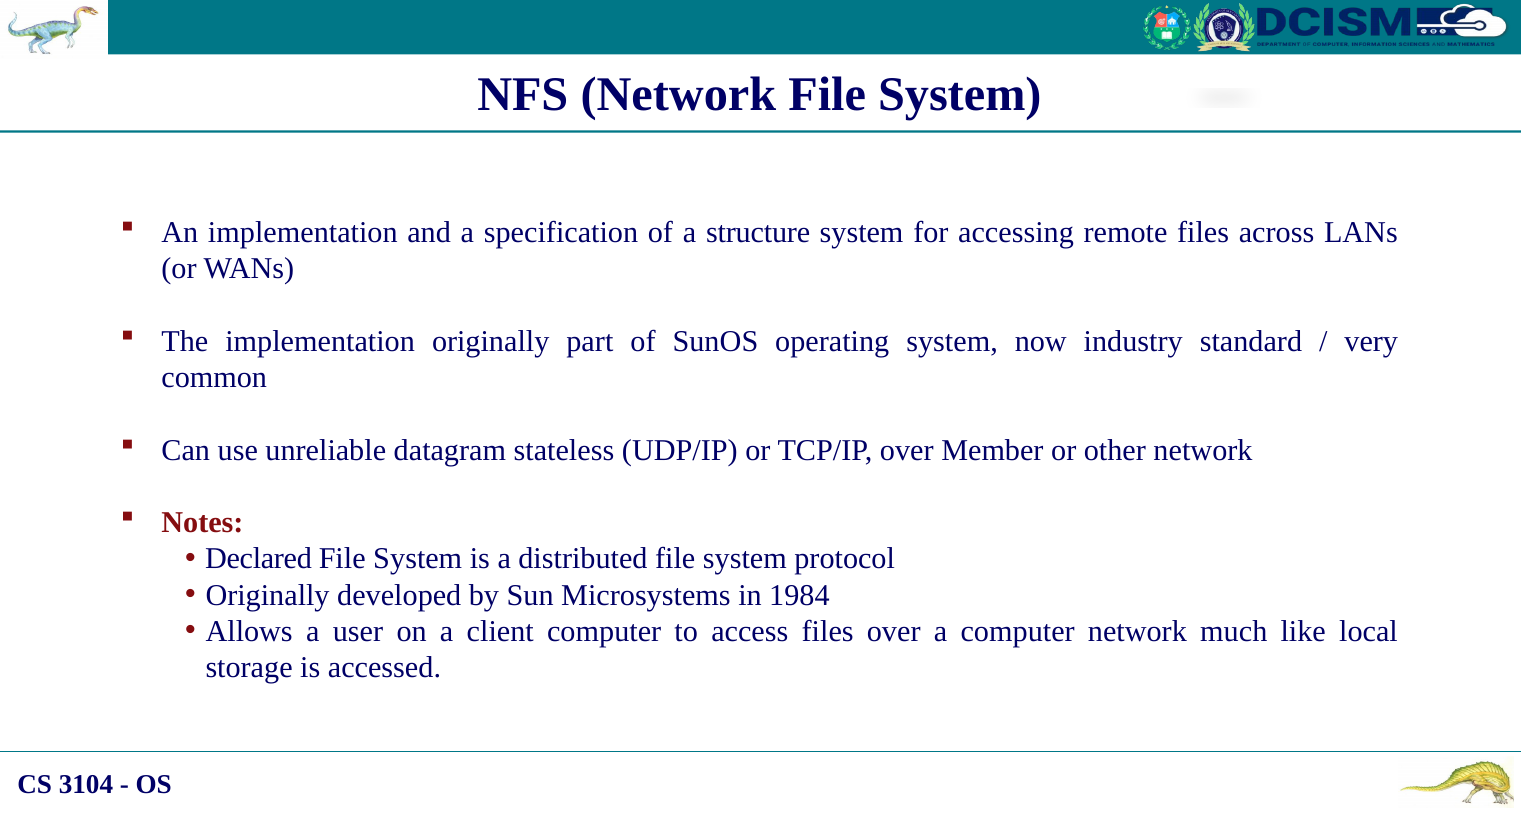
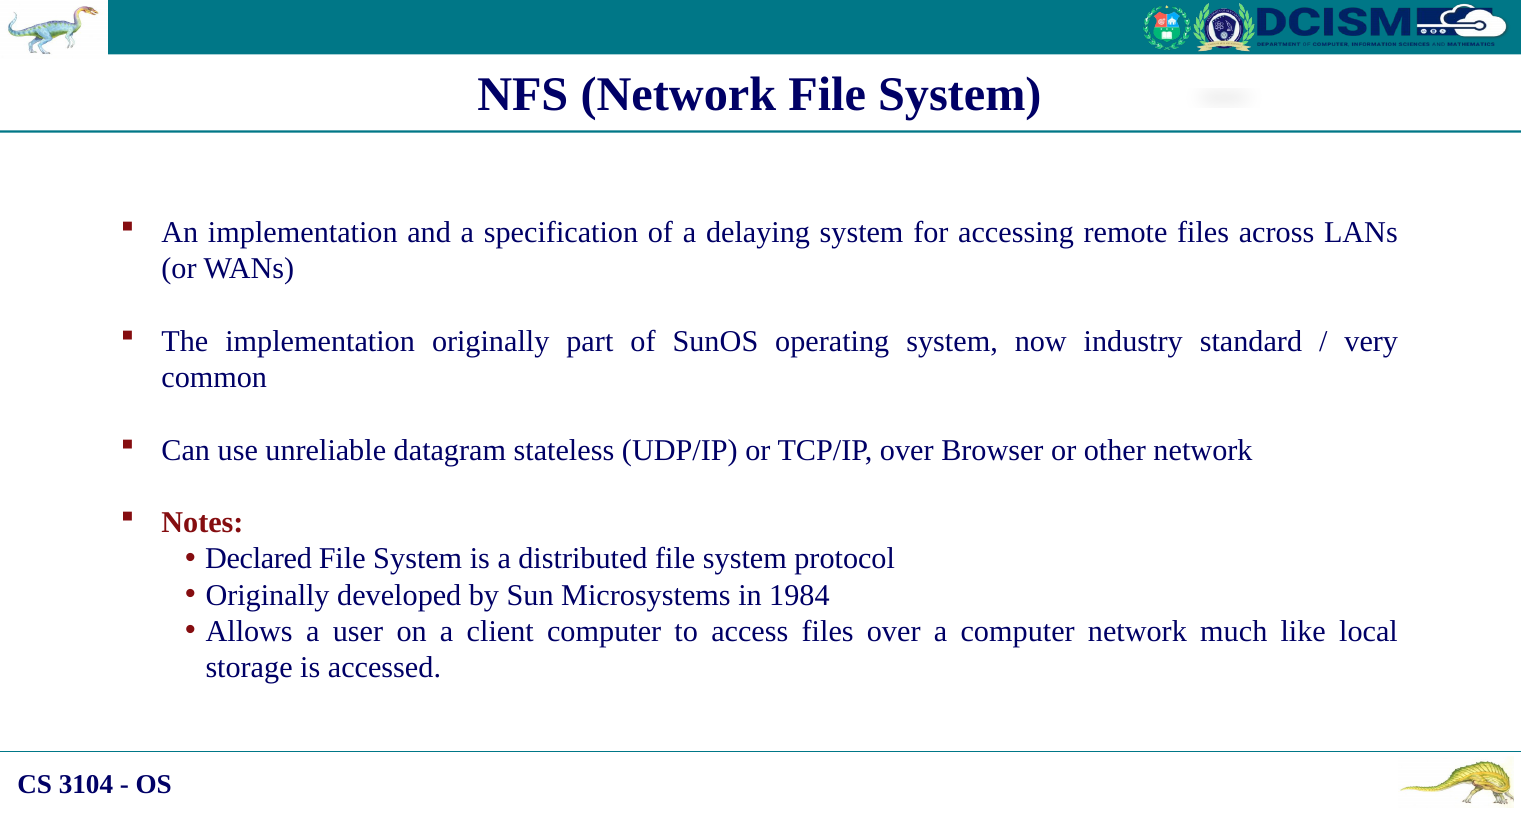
structure: structure -> delaying
Member: Member -> Browser
